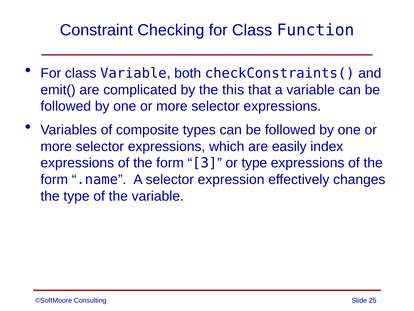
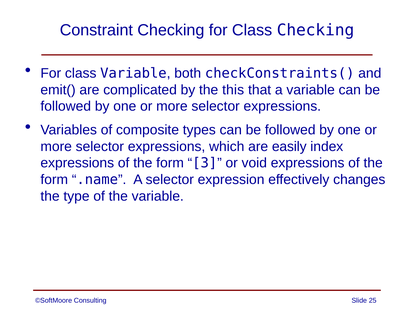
Class Function: Function -> Checking
or type: type -> void
